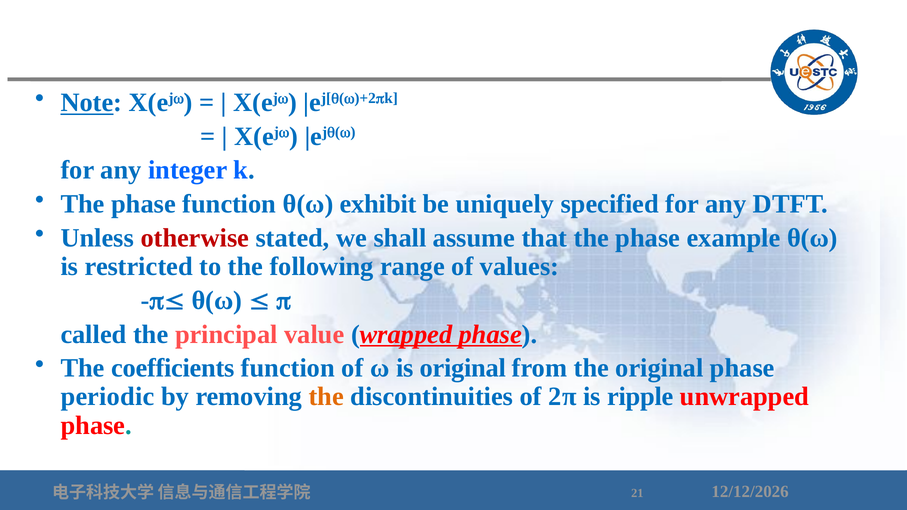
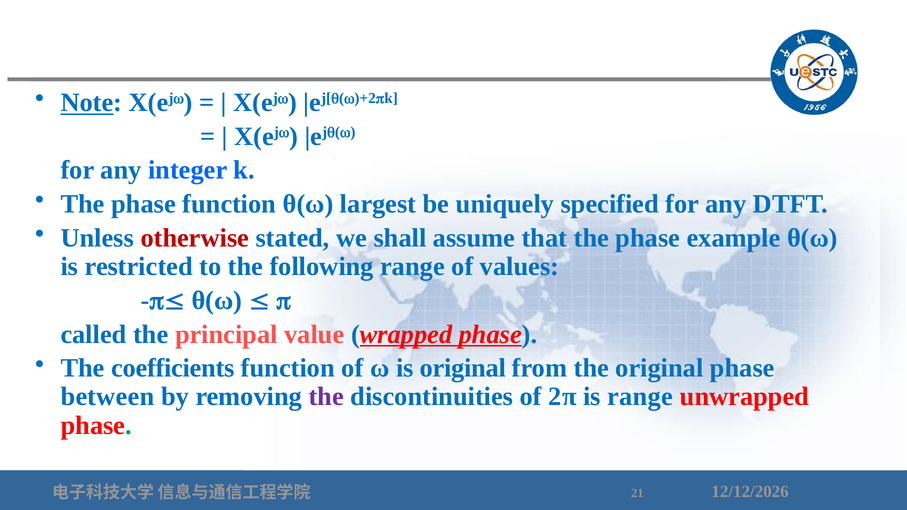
exhibit: exhibit -> largest
periodic: periodic -> between
the at (326, 397) colour: orange -> purple
is ripple: ripple -> range
